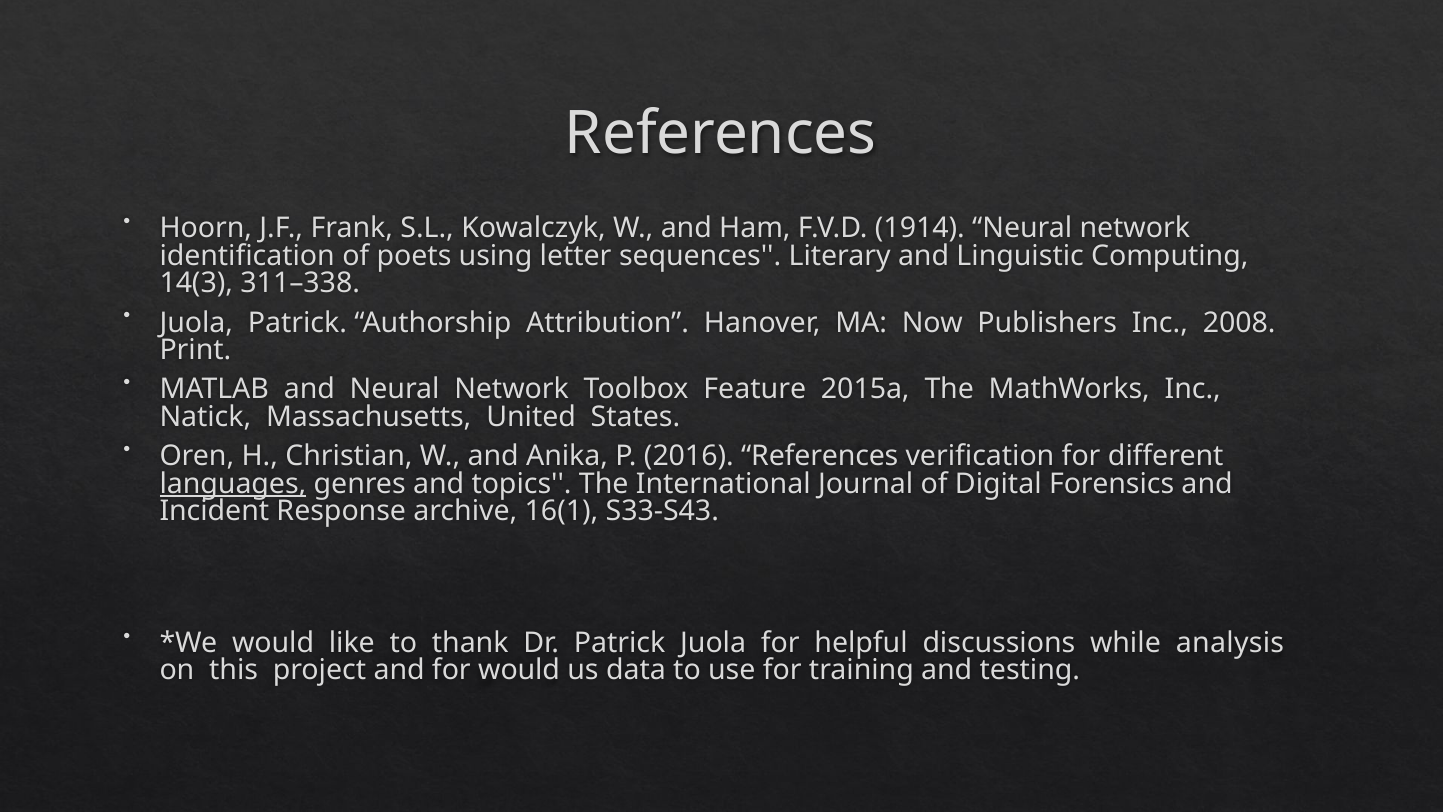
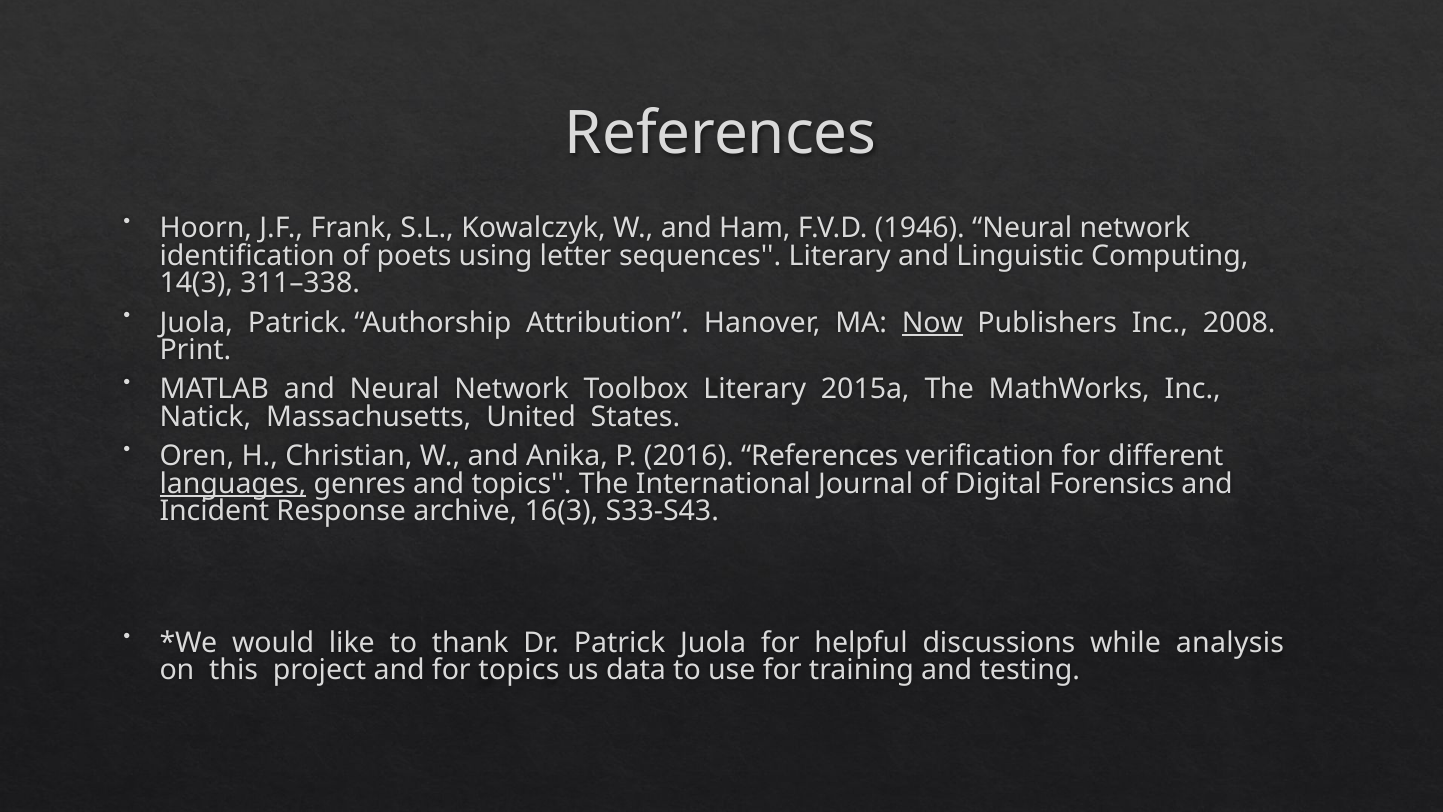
1914: 1914 -> 1946
Now underline: none -> present
Toolbox Feature: Feature -> Literary
16(1: 16(1 -> 16(3
for would: would -> topics
